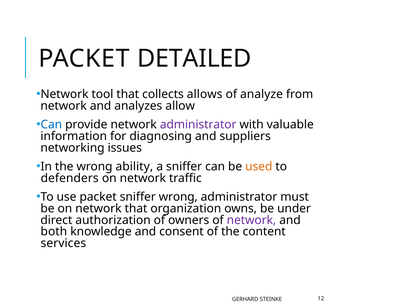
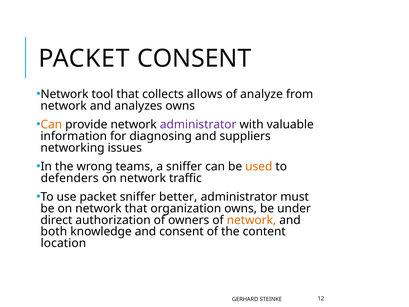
PACKET DETAILED: DETAILED -> CONSENT
analyzes allow: allow -> owns
Can at (51, 124) colour: blue -> orange
ability: ability -> teams
sniffer wrong: wrong -> better
network at (251, 220) colour: purple -> orange
services: services -> location
